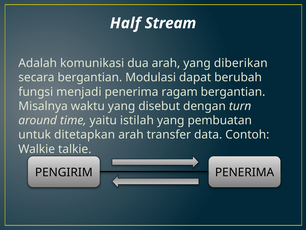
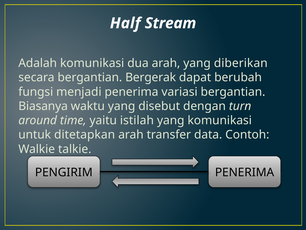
Modulasi: Modulasi -> Bergerak
ragam: ragam -> variasi
Misalnya: Misalnya -> Biasanya
yang pembuatan: pembuatan -> komunikasi
